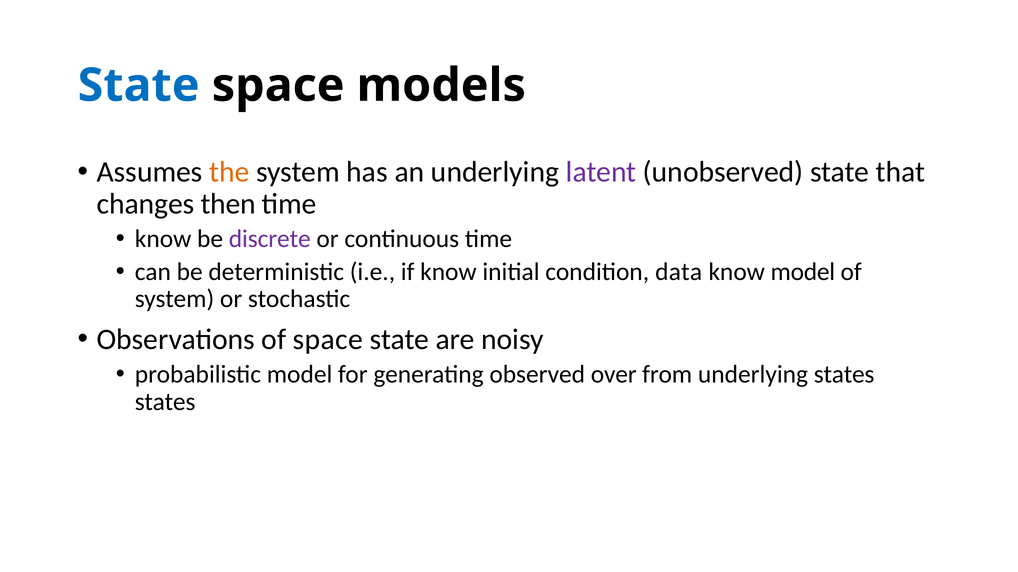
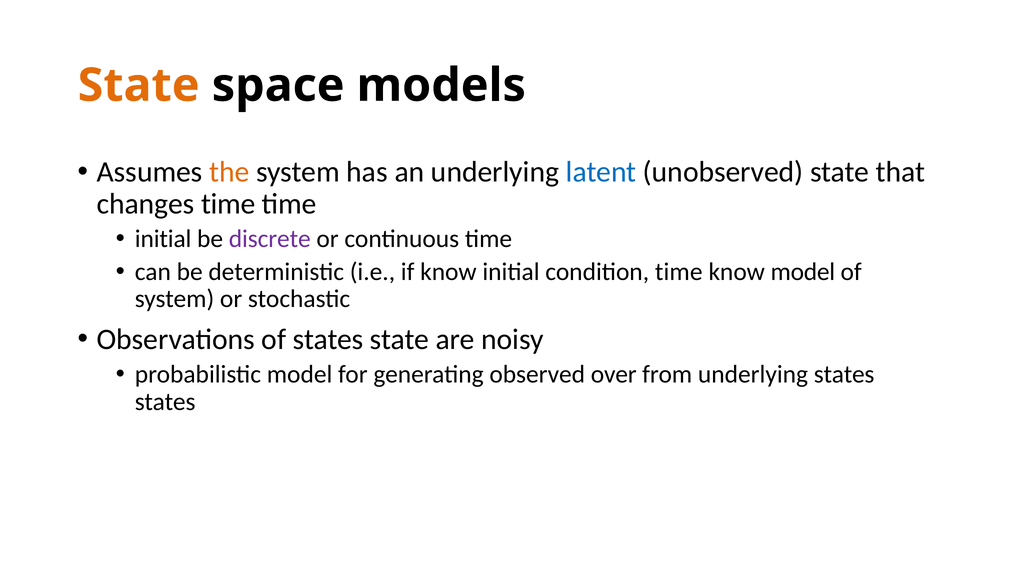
State at (139, 86) colour: blue -> orange
latent colour: purple -> blue
changes then: then -> time
know at (163, 239): know -> initial
condition data: data -> time
of space: space -> states
